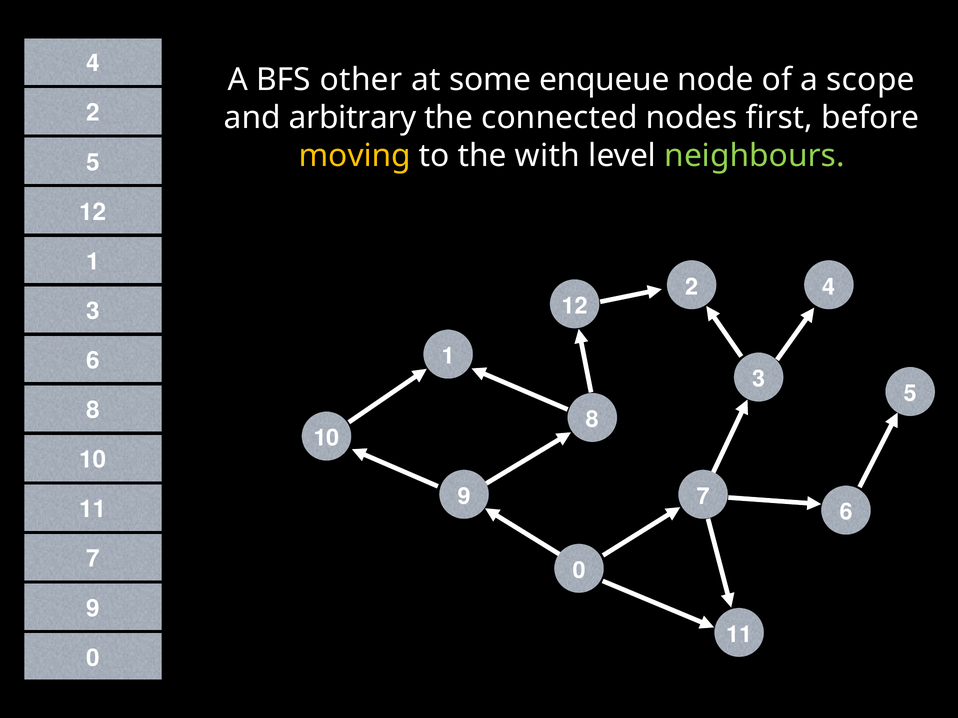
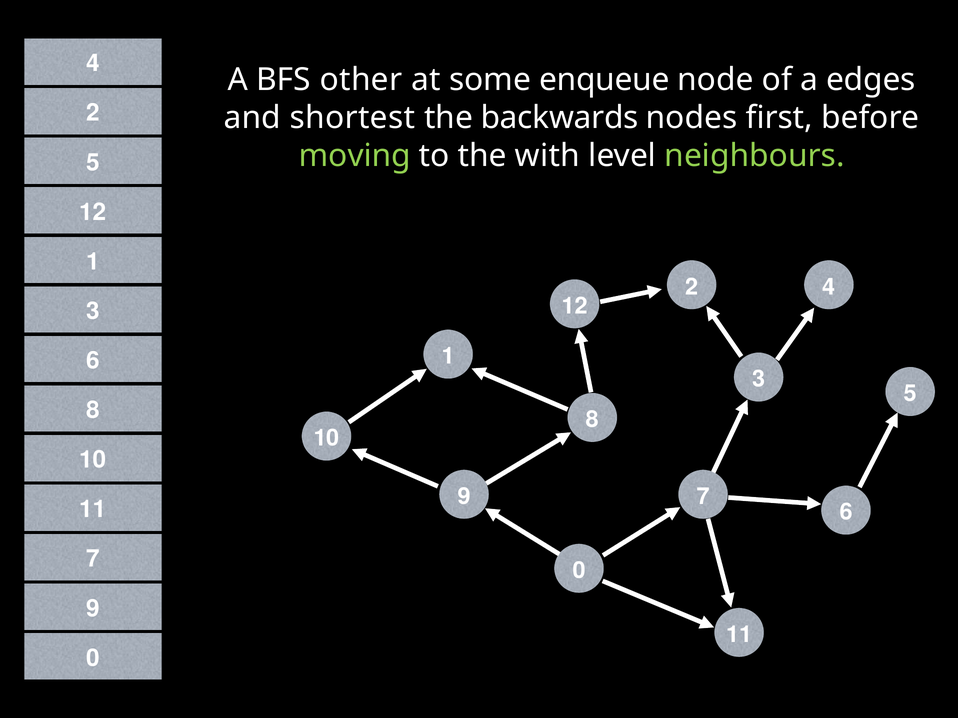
scope: scope -> edges
arbitrary: arbitrary -> shortest
connected: connected -> backwards
moving colour: yellow -> light green
